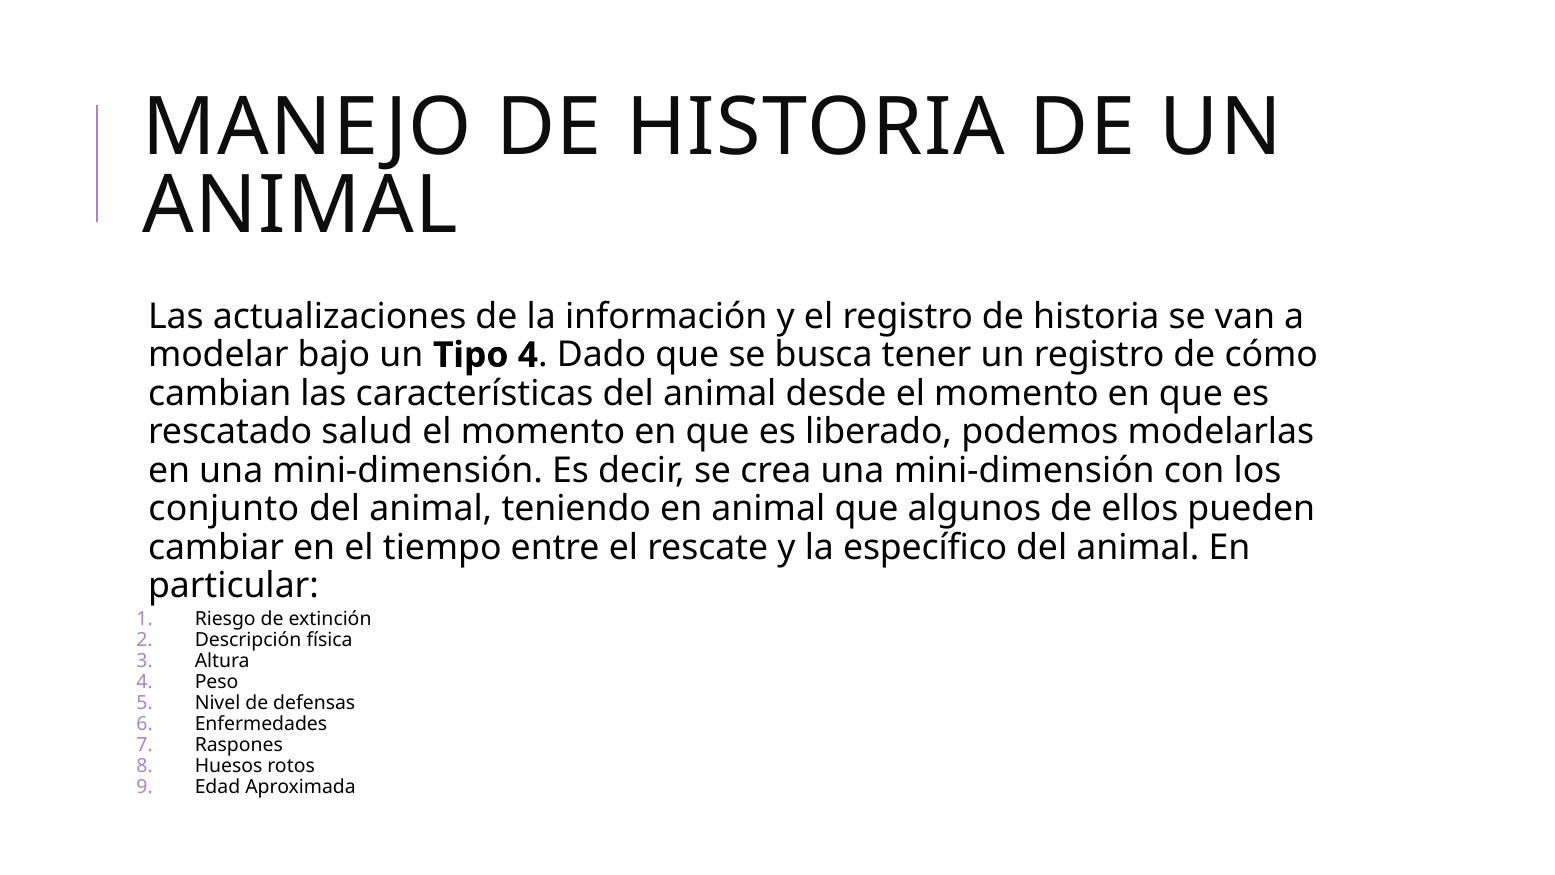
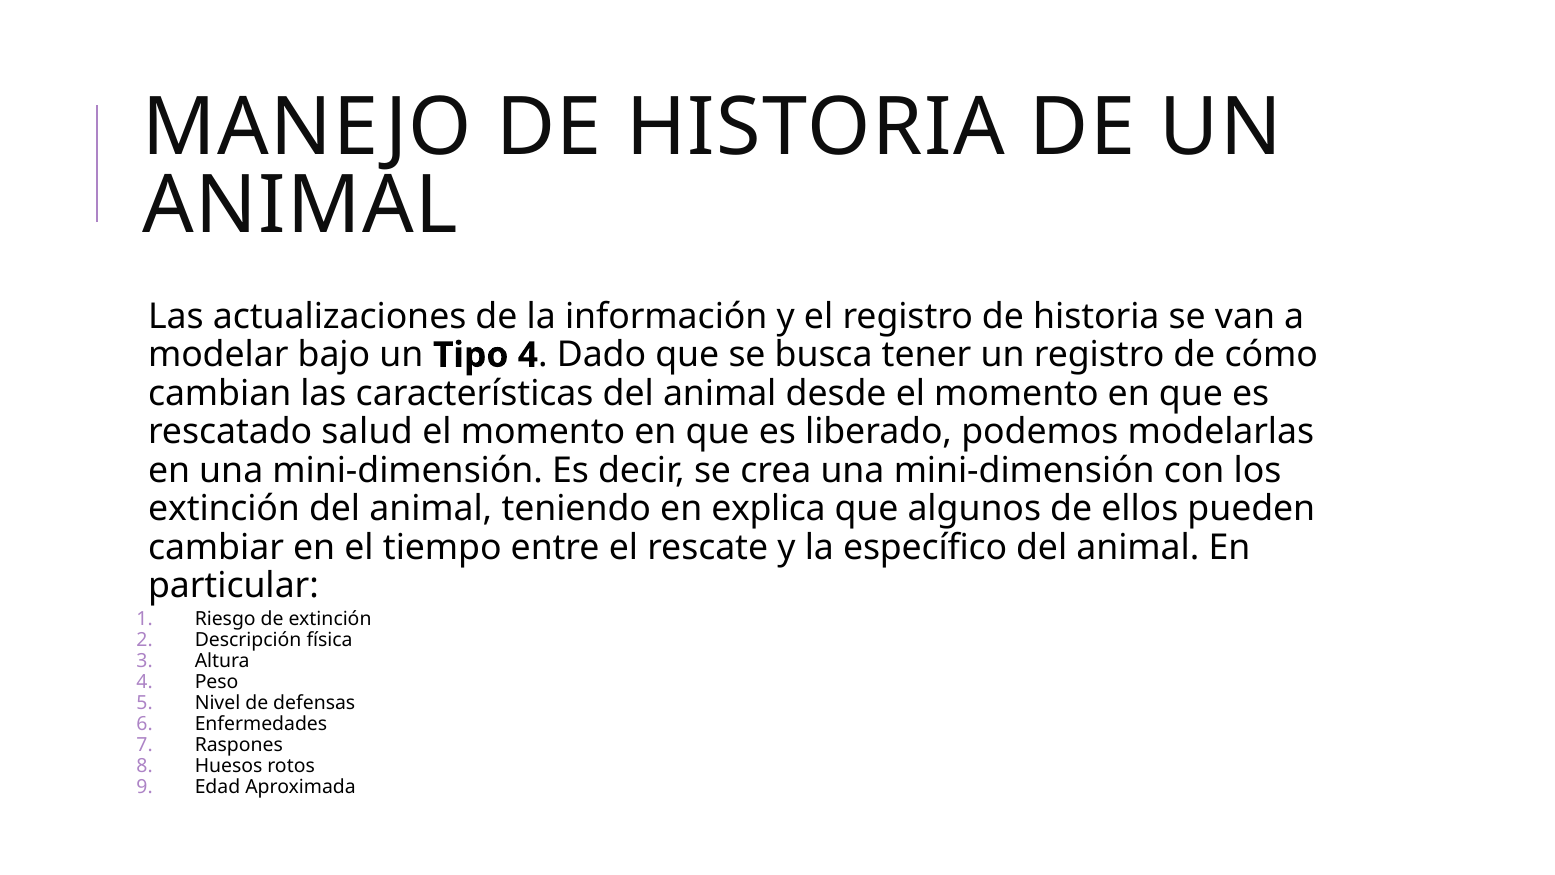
conjunto at (224, 509): conjunto -> extinción
en animal: animal -> explica
